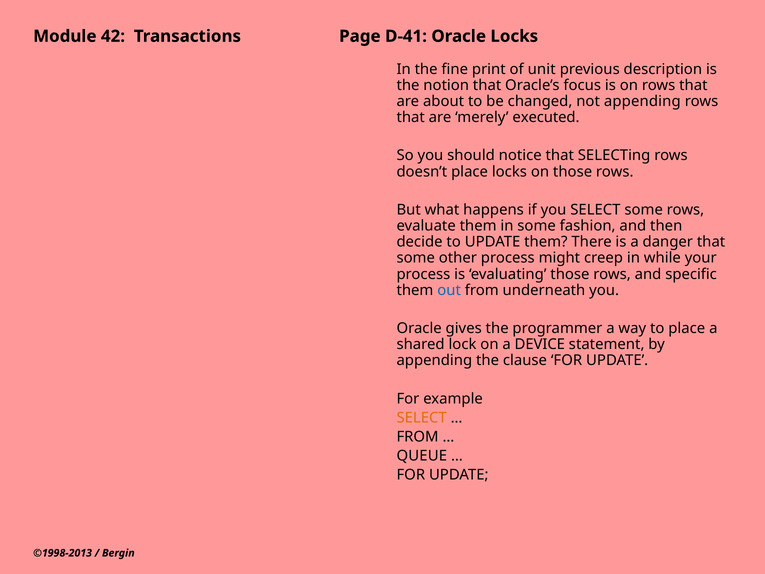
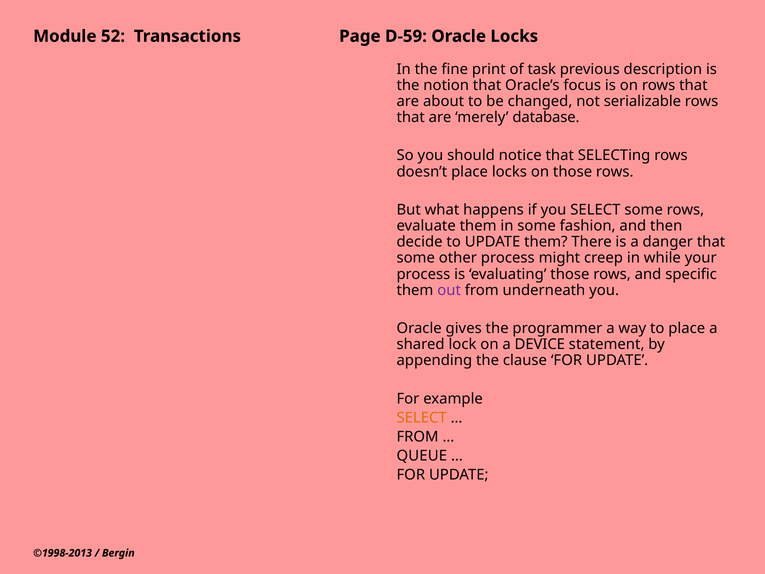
42: 42 -> 52
D-41: D-41 -> D-59
unit: unit -> task
not appending: appending -> serializable
executed: executed -> database
out colour: blue -> purple
